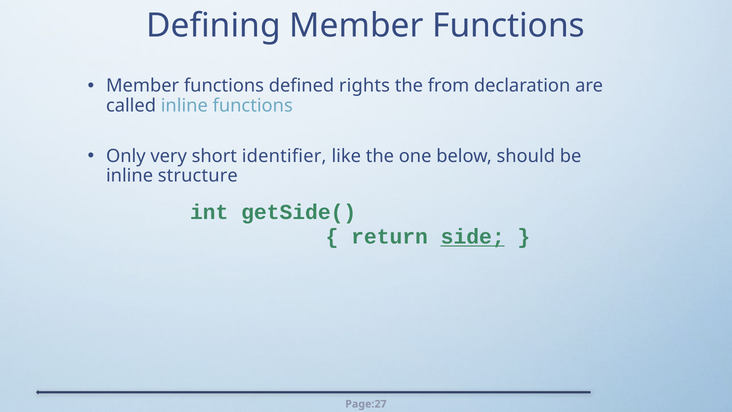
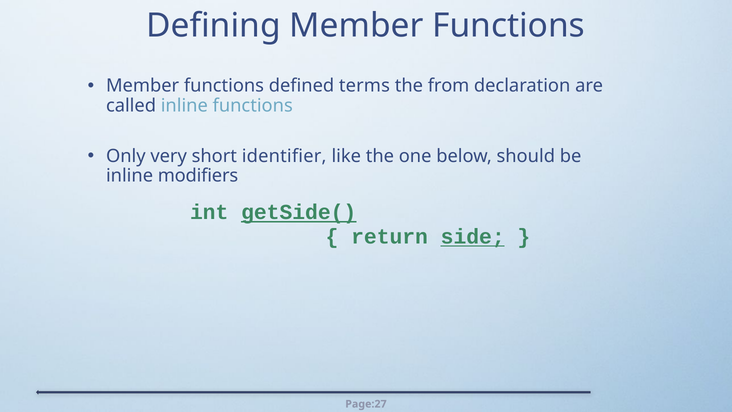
rights: rights -> terms
structure: structure -> modifiers
getSide( underline: none -> present
